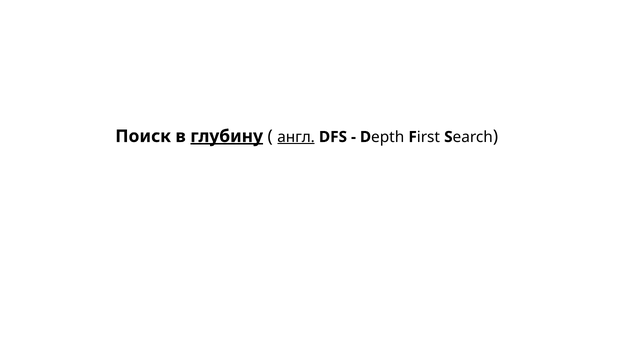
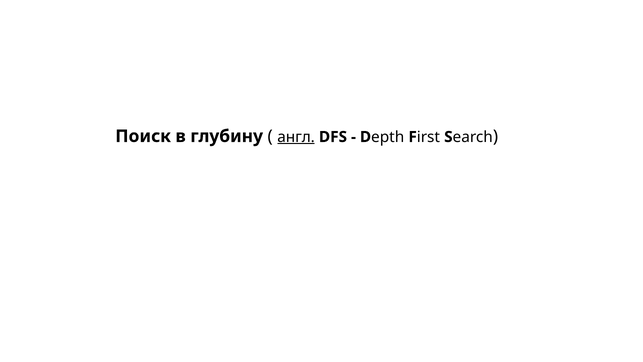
глубину underline: present -> none
